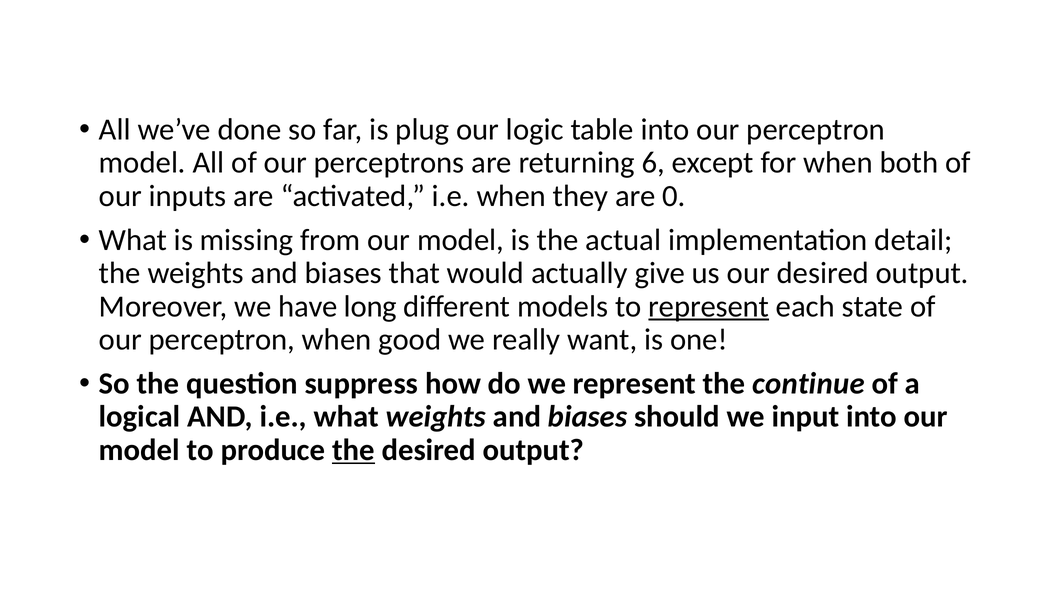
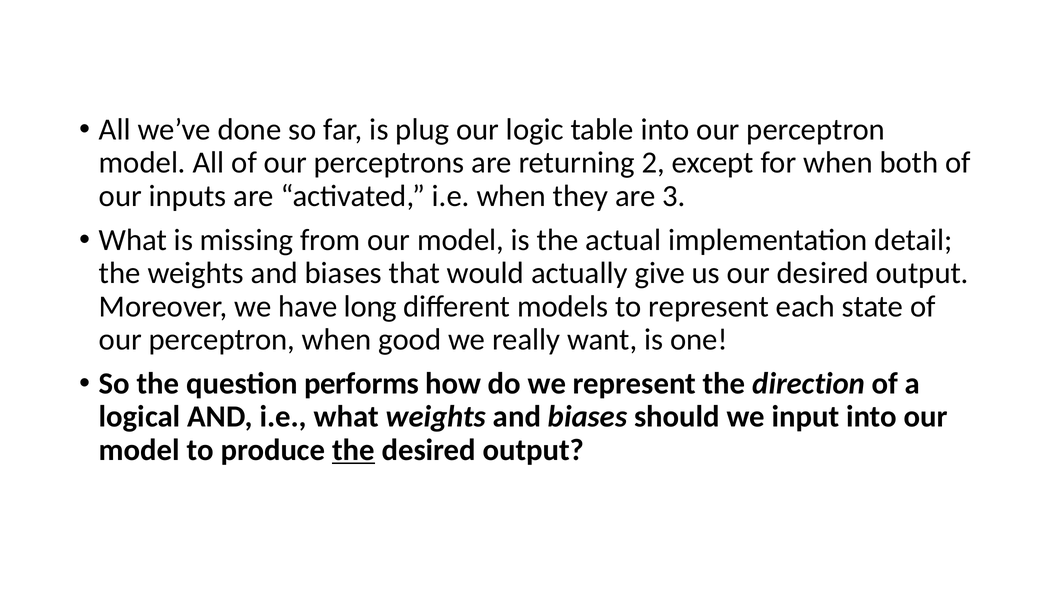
6: 6 -> 2
0: 0 -> 3
represent at (709, 306) underline: present -> none
suppress: suppress -> performs
continue: continue -> direction
